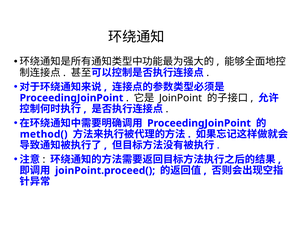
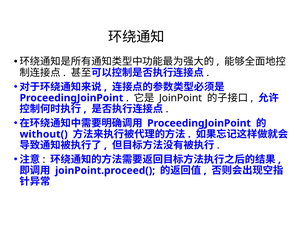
method(: method( -> without(
